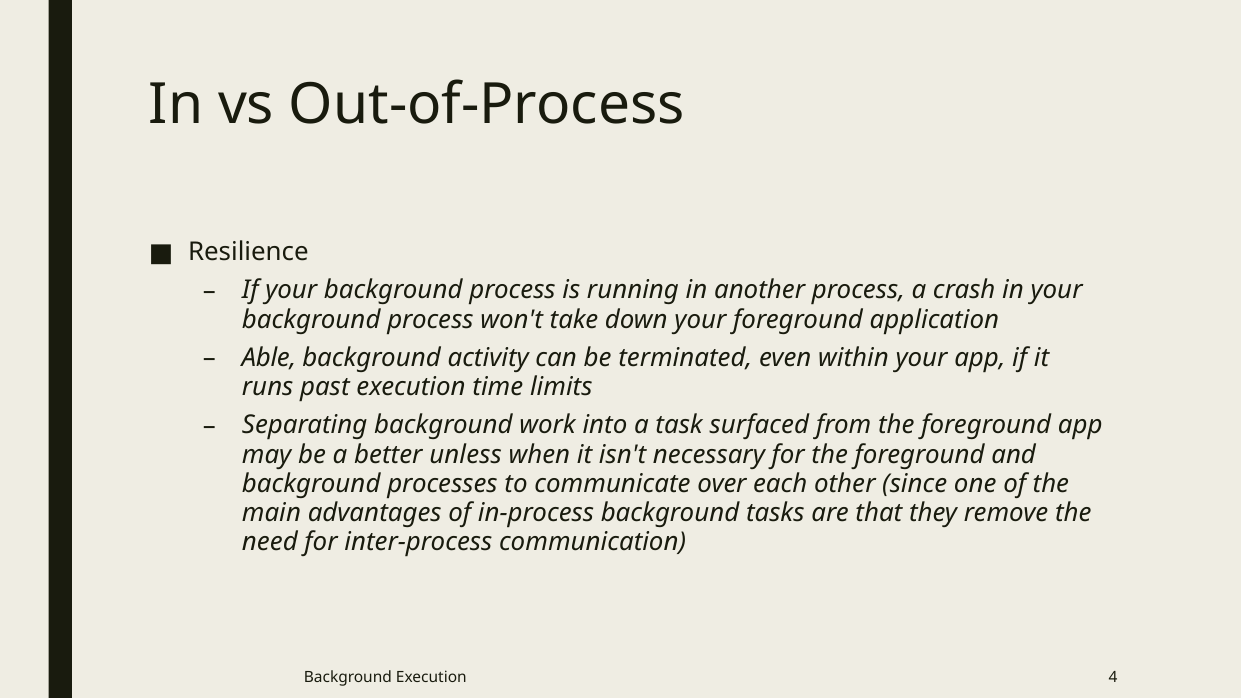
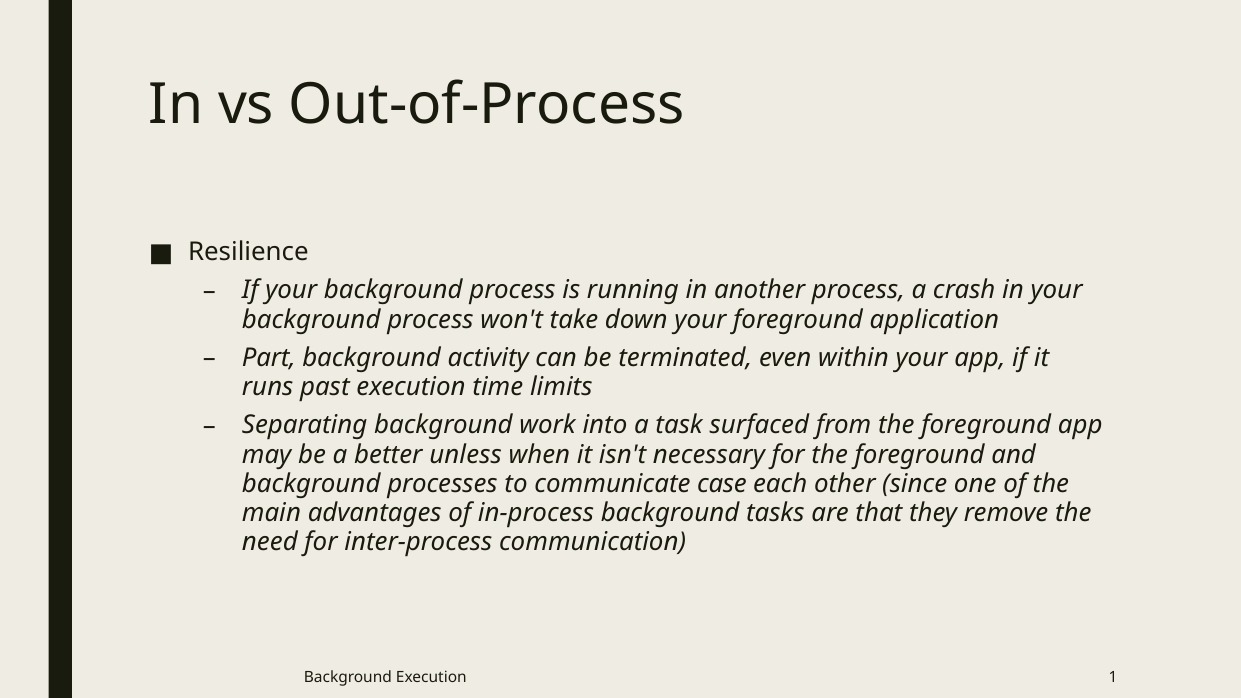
Able: Able -> Part
over: over -> case
4: 4 -> 1
